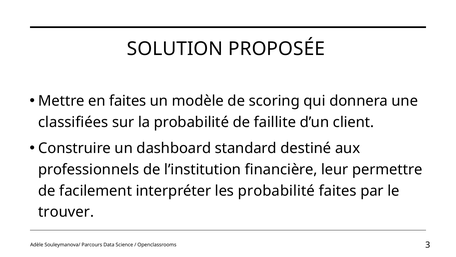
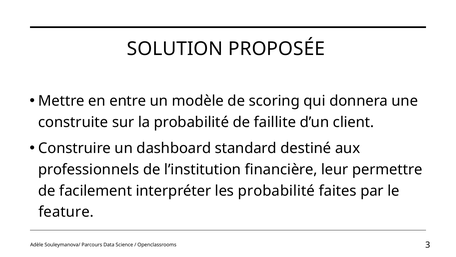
en faites: faites -> entre
classifiées: classifiées -> construite
trouver: trouver -> feature
